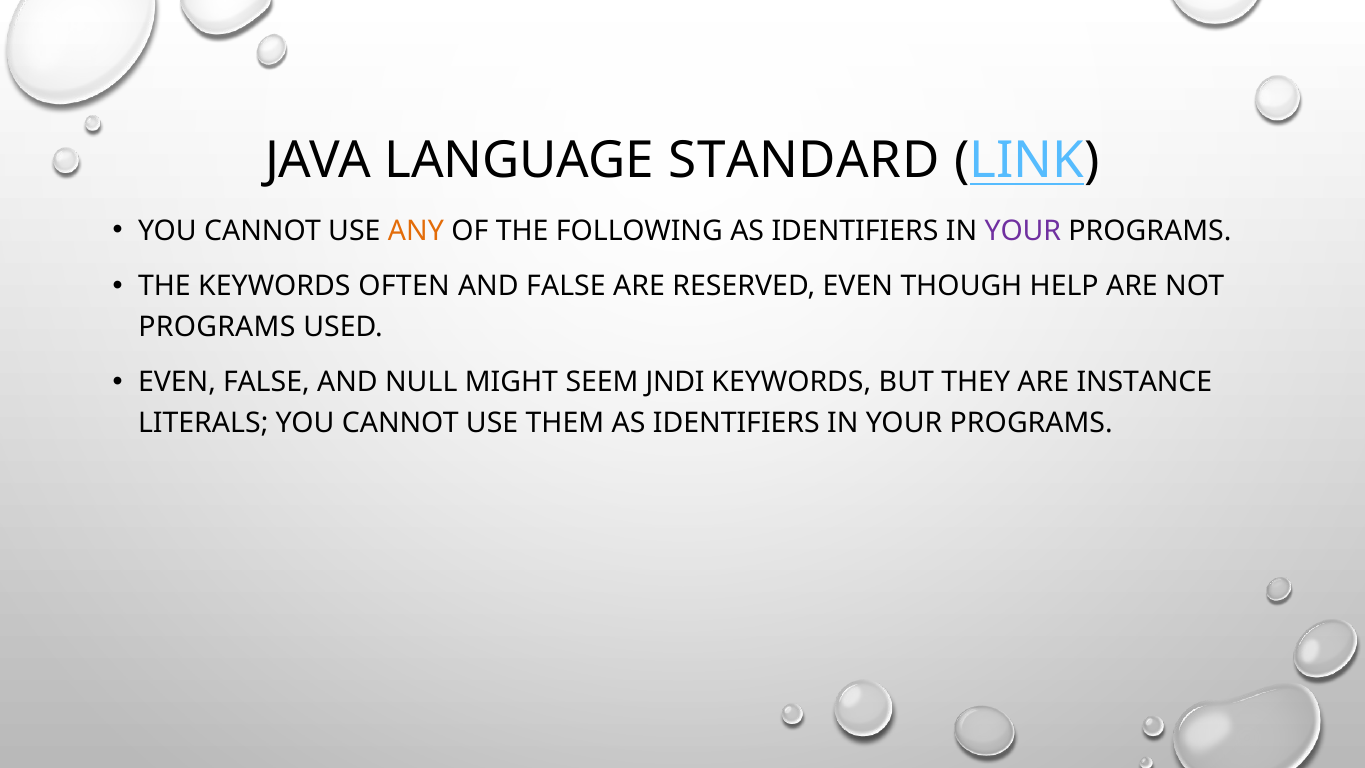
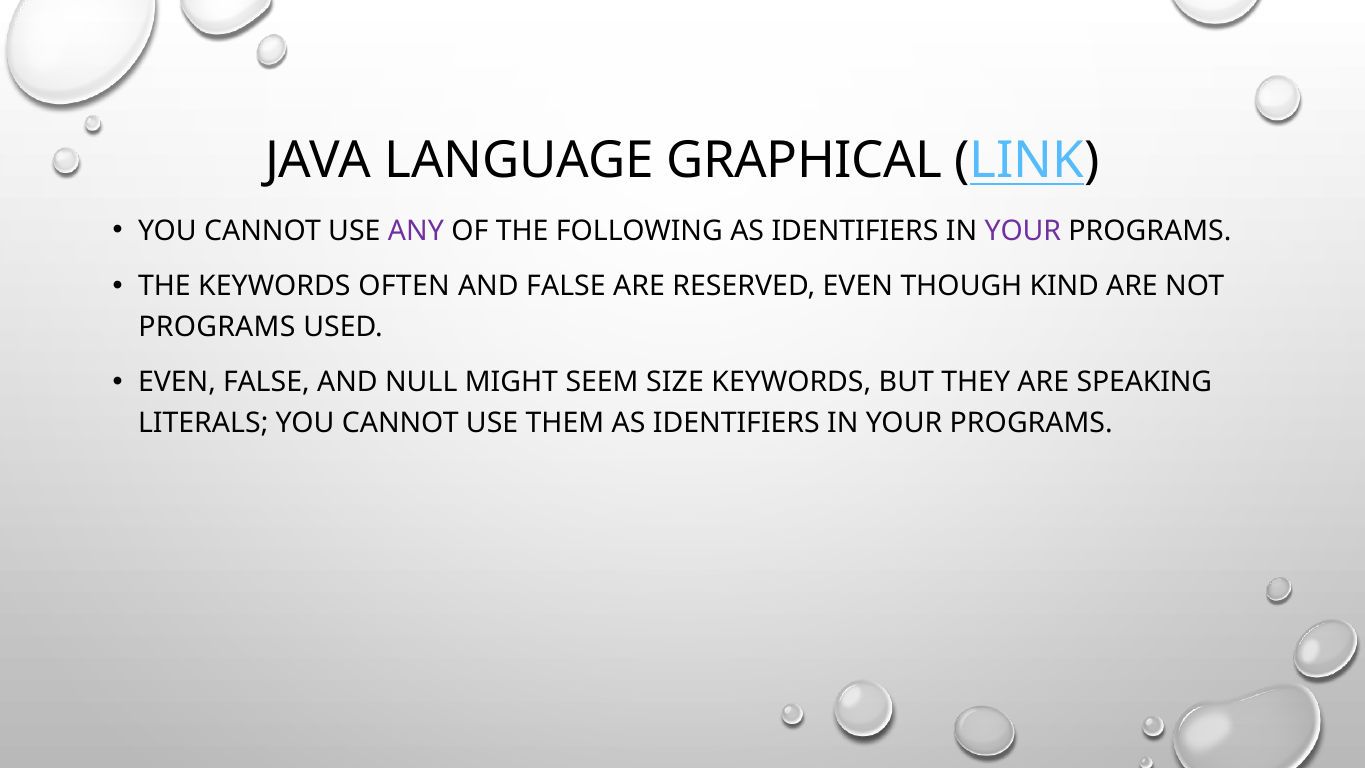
STANDARD: STANDARD -> GRAPHICAL
ANY colour: orange -> purple
HELP: HELP -> KIND
JNDI: JNDI -> SIZE
INSTANCE: INSTANCE -> SPEAKING
